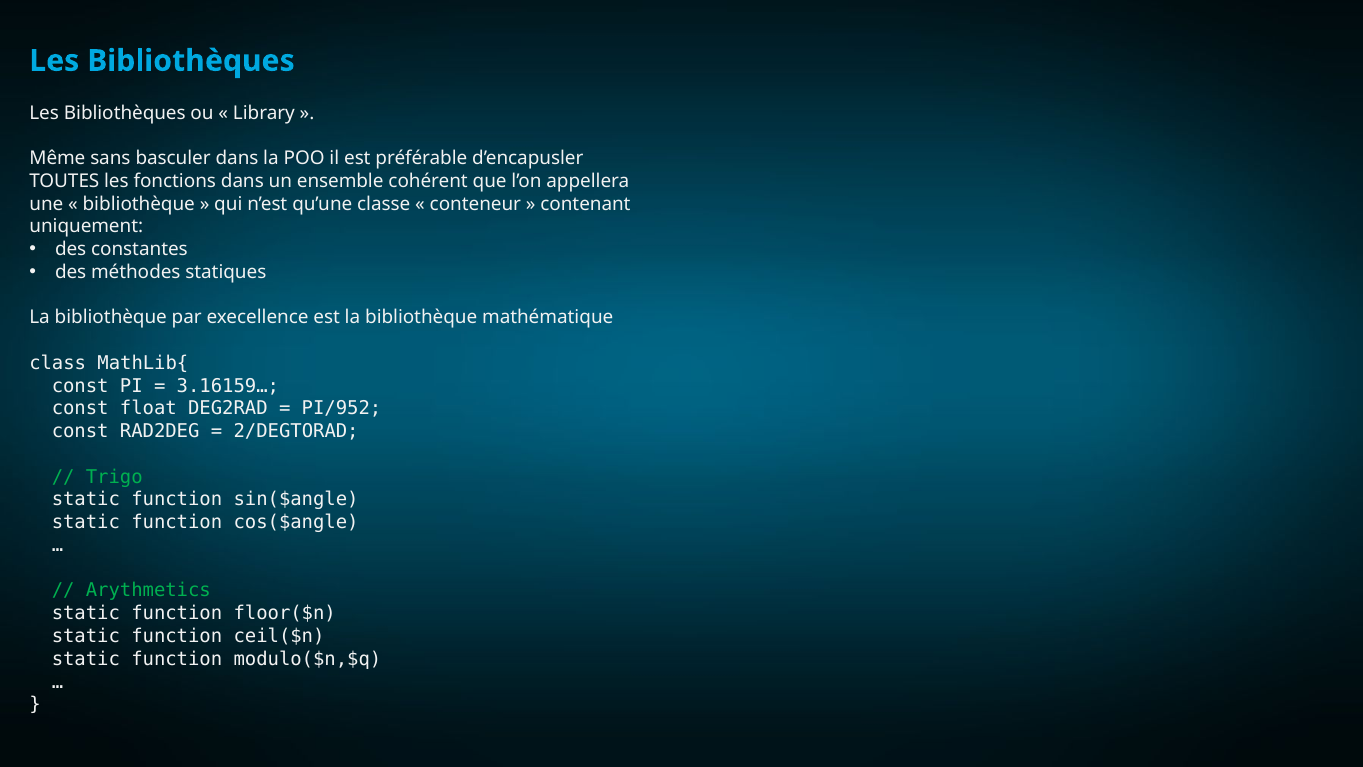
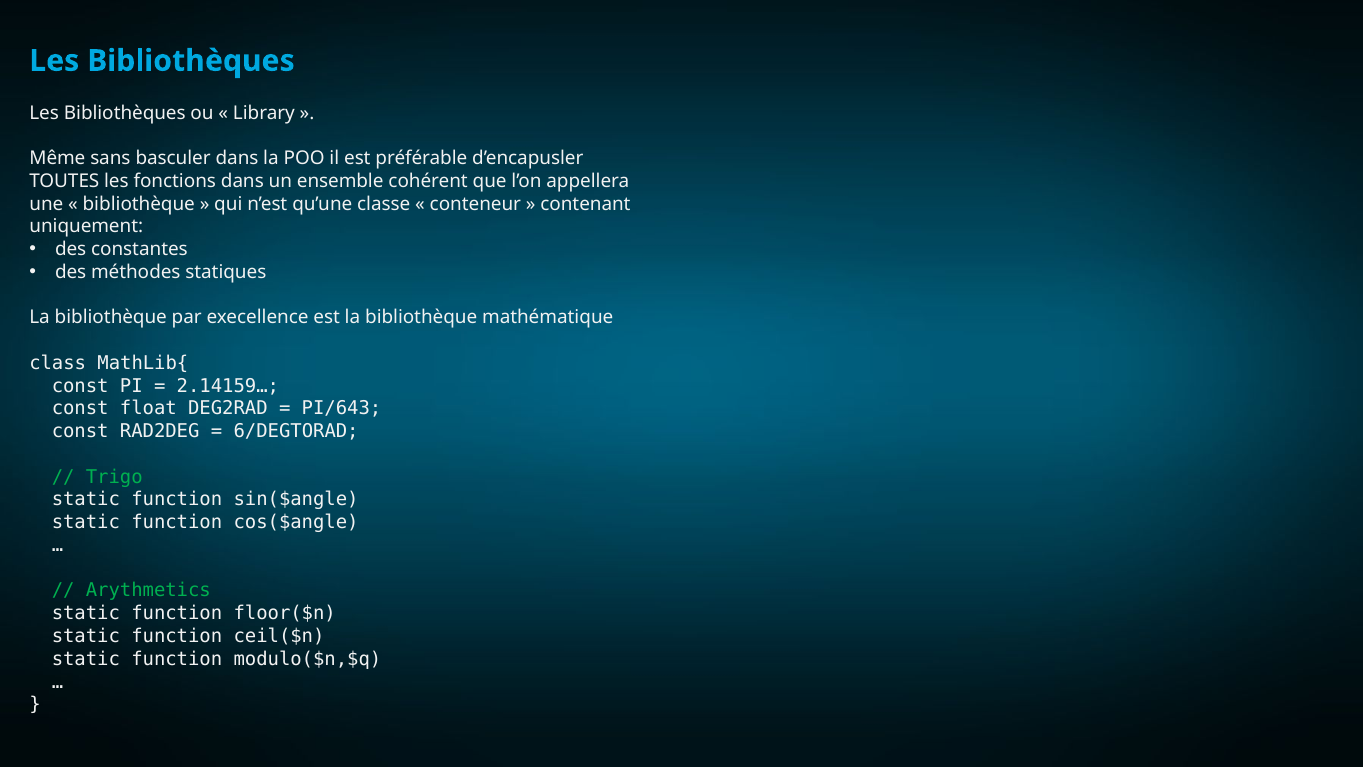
3.16159…: 3.16159… -> 2.14159…
PI/952: PI/952 -> PI/643
2/DEGTORAD: 2/DEGTORAD -> 6/DEGTORAD
